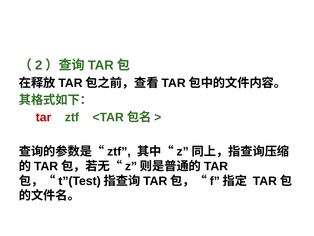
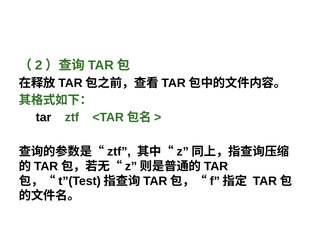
tar at (44, 117) colour: red -> black
